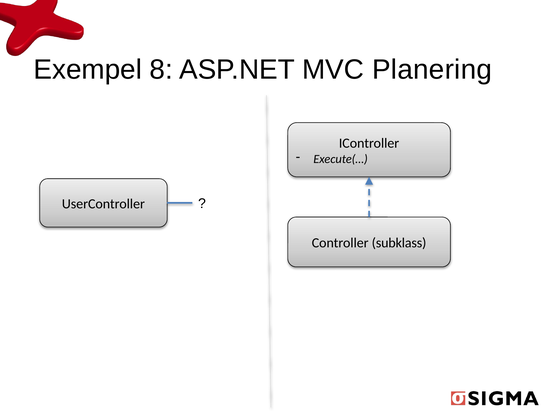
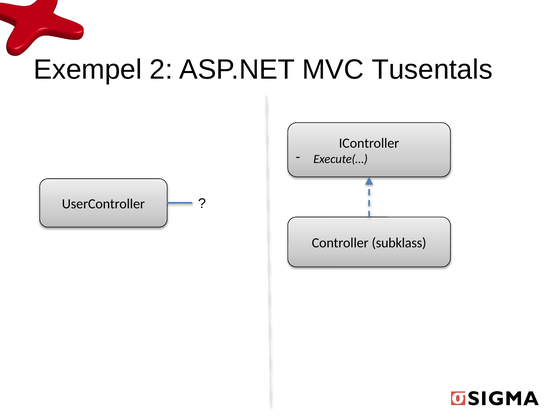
8: 8 -> 2
Planering: Planering -> Tusentals
